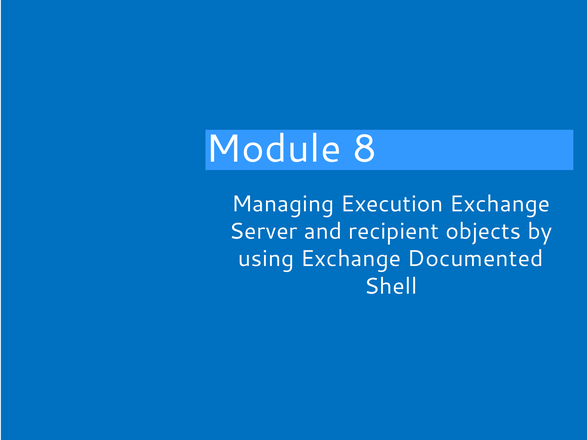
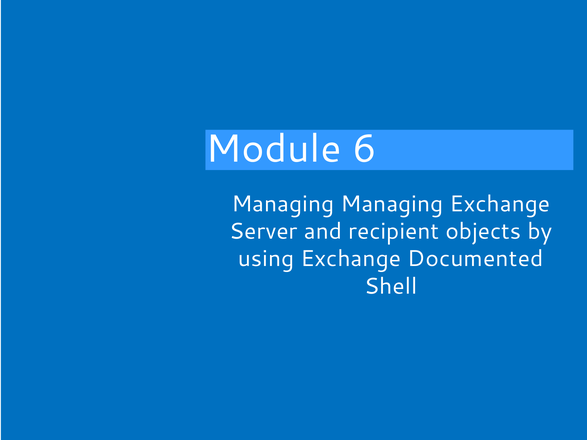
8: 8 -> 6
Managing Execution: Execution -> Managing
